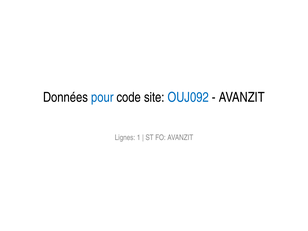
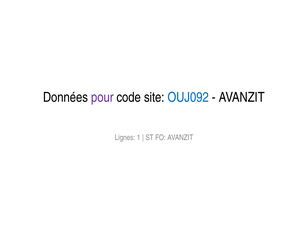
pour colour: blue -> purple
